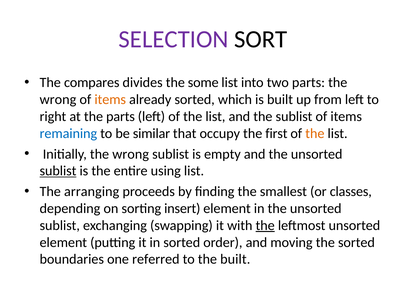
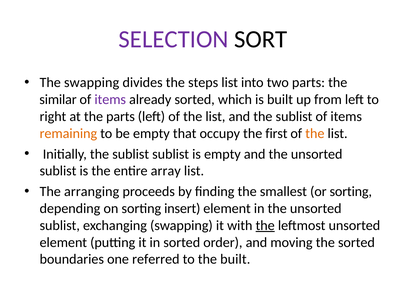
The compares: compares -> swapping
some: some -> steps
wrong at (58, 99): wrong -> similar
items at (110, 99) colour: orange -> purple
remaining colour: blue -> orange
be similar: similar -> empty
Initially the wrong: wrong -> sublist
sublist at (58, 171) underline: present -> none
using: using -> array
or classes: classes -> sorting
